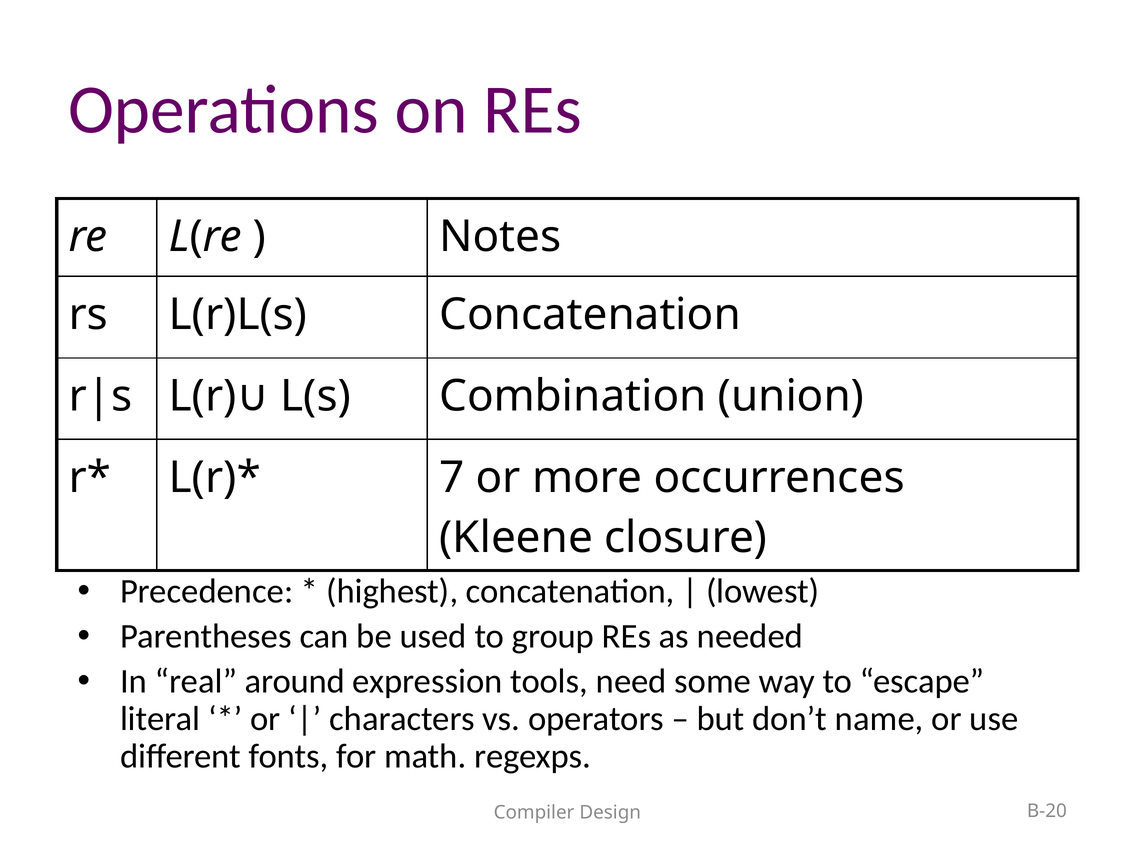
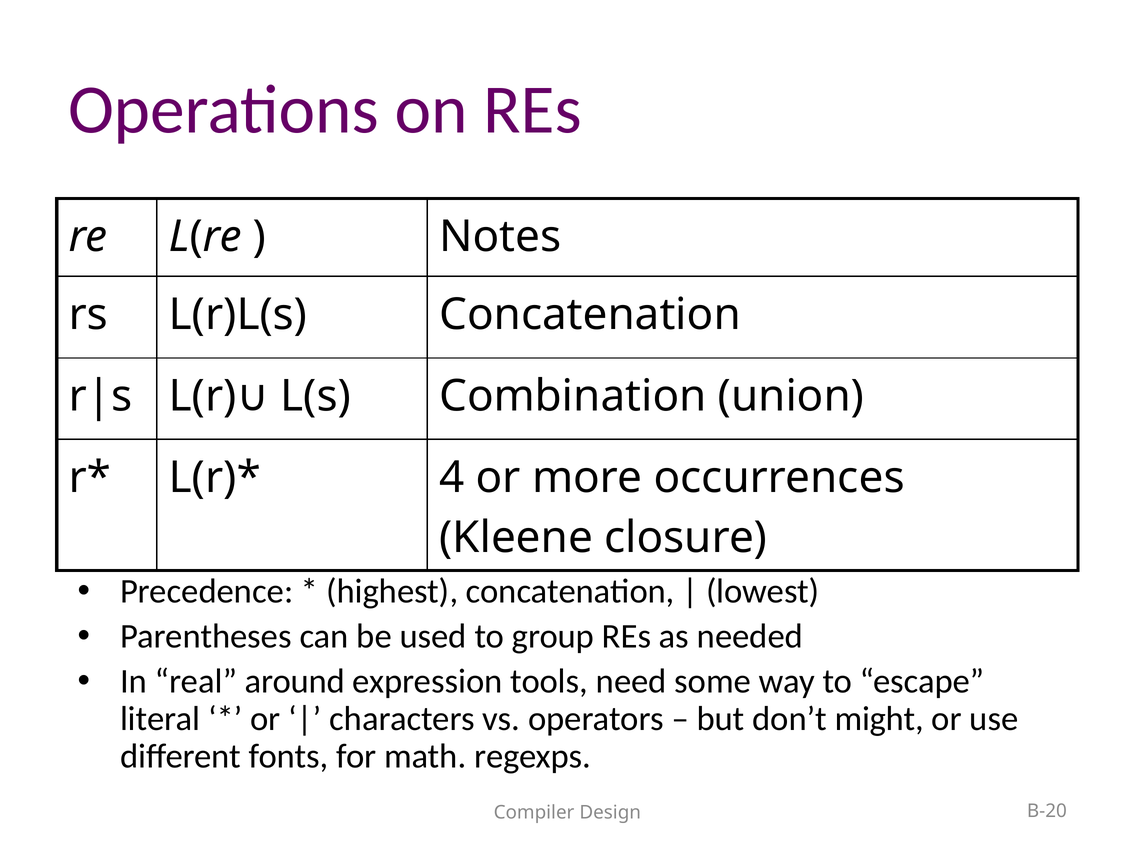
7: 7 -> 4
name: name -> might
